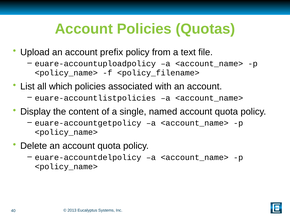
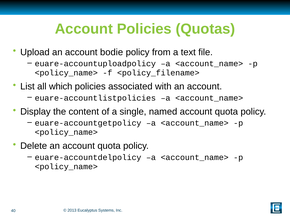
prefix: prefix -> bodie
